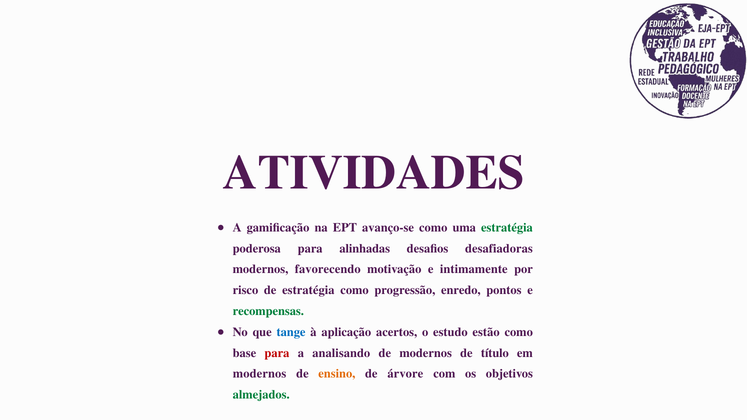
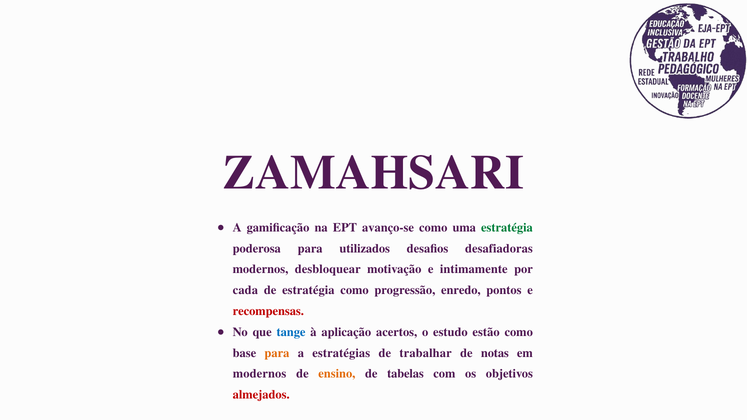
ATIVIDADES: ATIVIDADES -> ZAMAHSARI
alinhadas: alinhadas -> utilizados
favorecendo: favorecendo -> desbloquear
risco: risco -> cada
recompensas colour: green -> red
para at (277, 353) colour: red -> orange
analisando: analisando -> estratégias
de modernos: modernos -> trabalhar
título: título -> notas
árvore: árvore -> tabelas
almejados colour: green -> red
